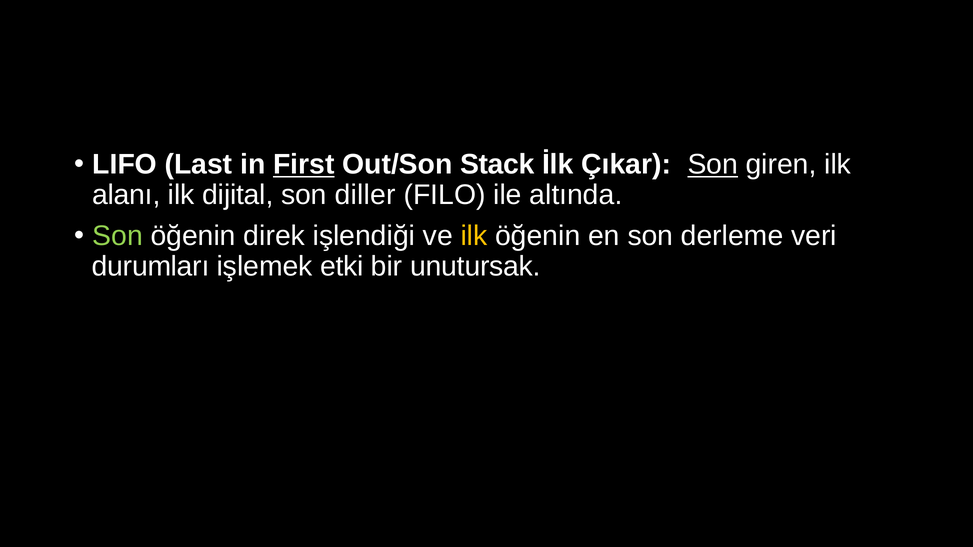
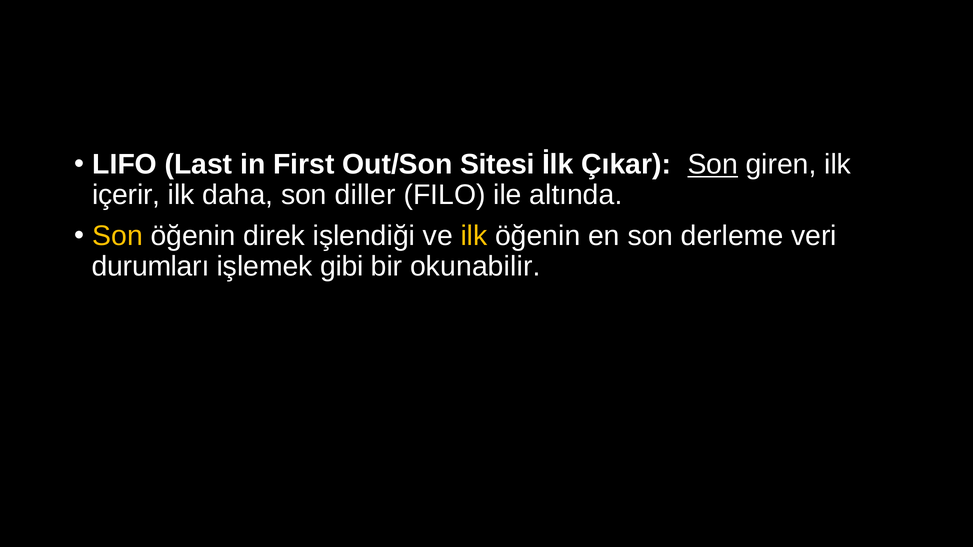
First underline: present -> none
Stack: Stack -> Sitesi
alanı: alanı -> içerir
dijital: dijital -> daha
Son at (118, 236) colour: light green -> yellow
etki: etki -> gibi
unutursak: unutursak -> okunabilir
